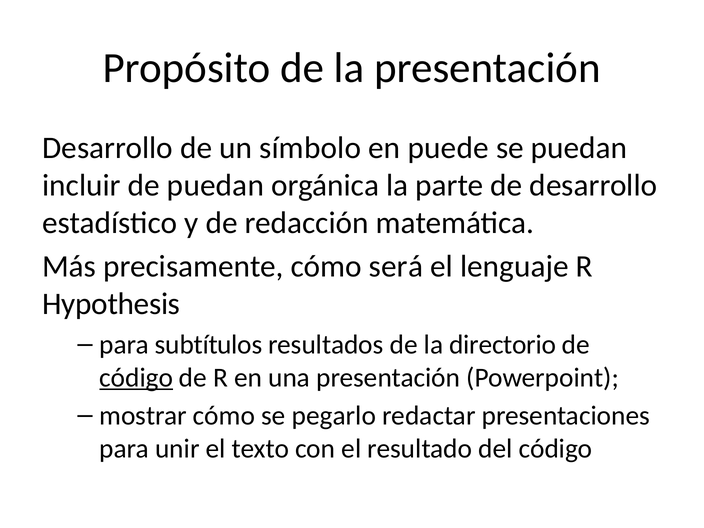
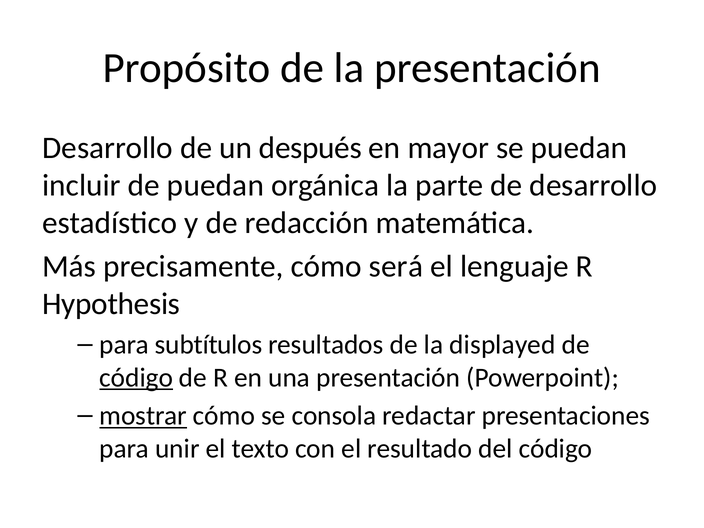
símbolo: símbolo -> después
puede: puede -> mayor
directorio: directorio -> displayed
mostrar underline: none -> present
pegarlo: pegarlo -> consola
